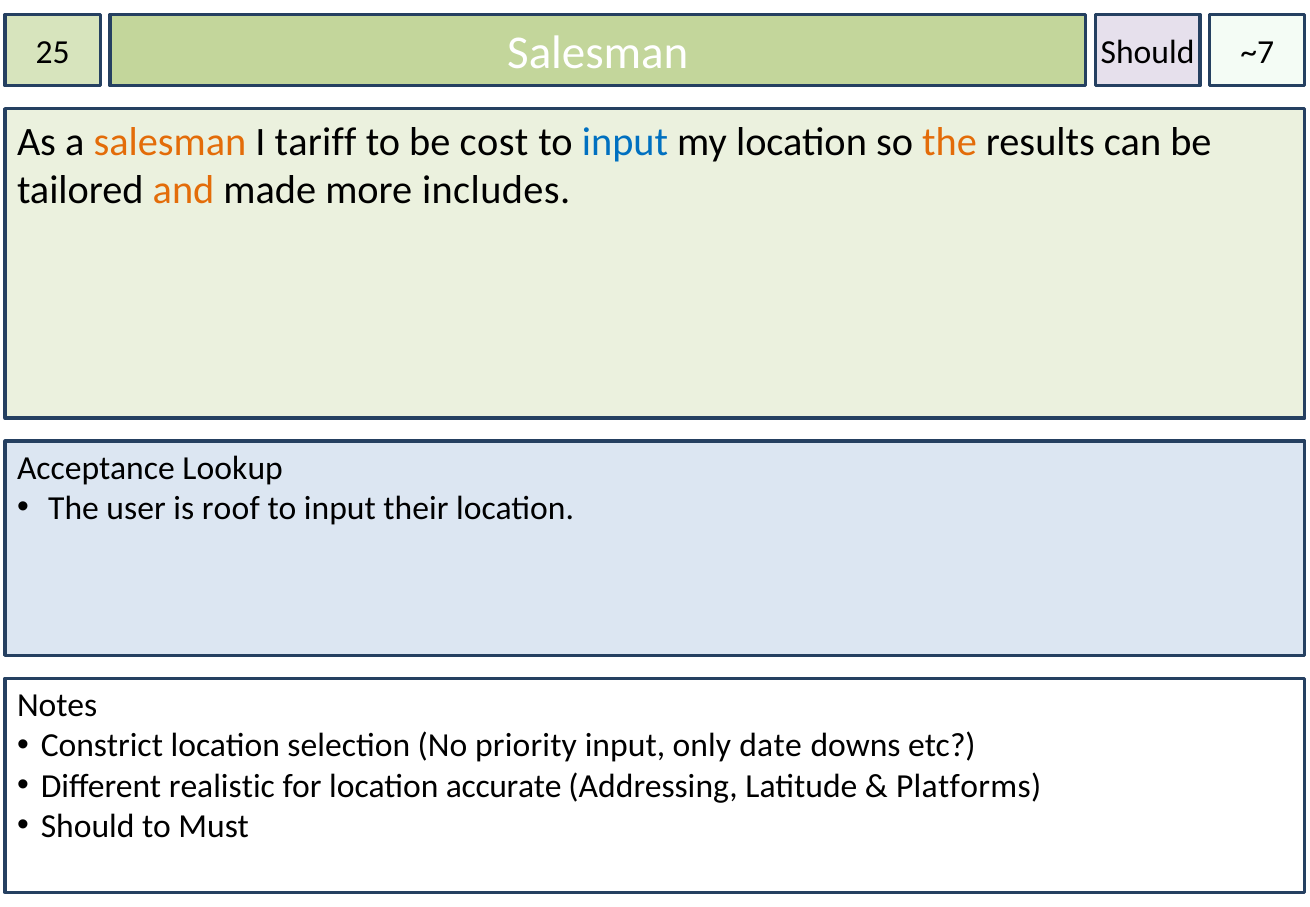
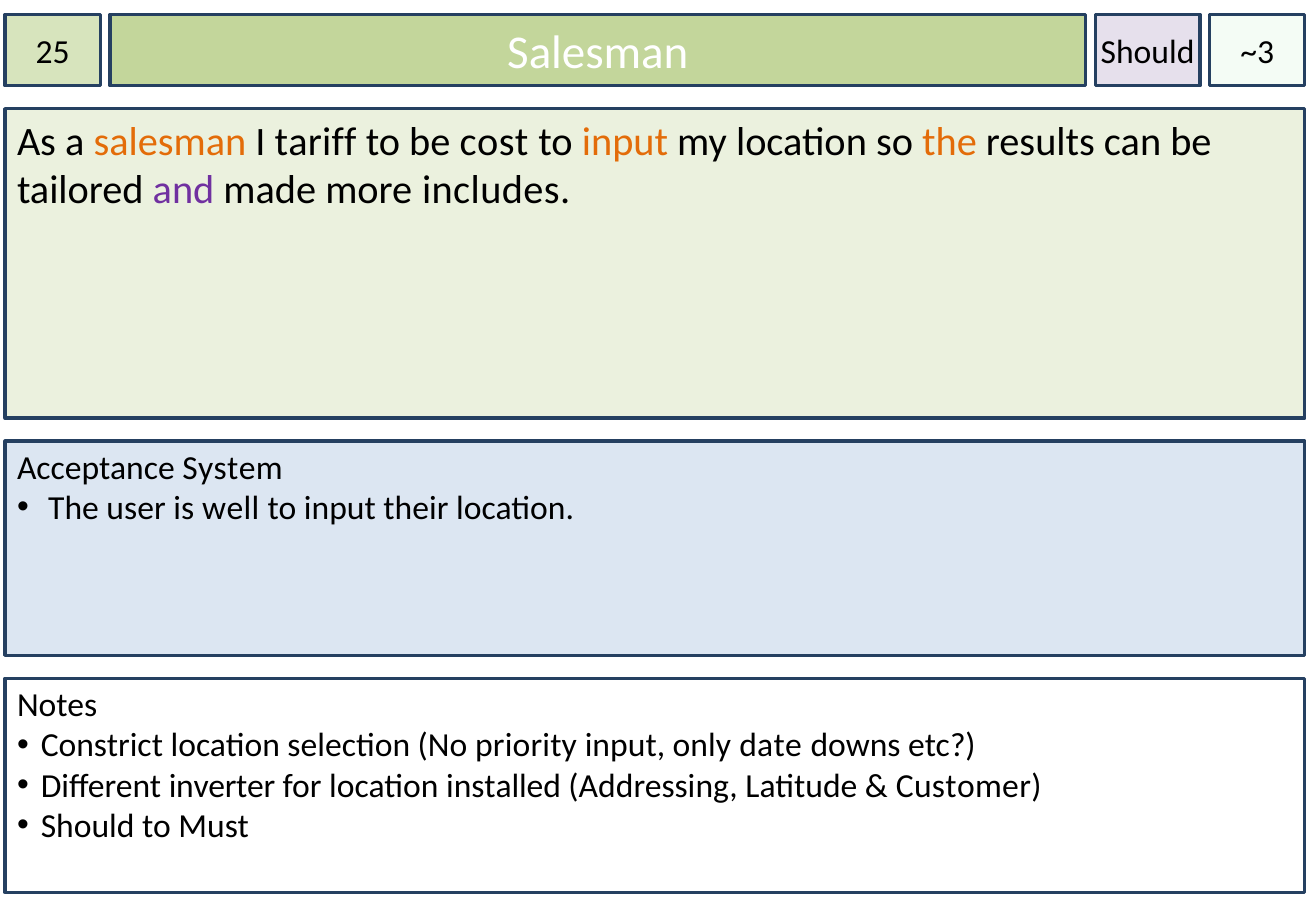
~7: ~7 -> ~3
input at (625, 142) colour: blue -> orange
and colour: orange -> purple
Lookup: Lookup -> System
roof: roof -> well
realistic: realistic -> inverter
accurate: accurate -> installed
Platforms: Platforms -> Customer
